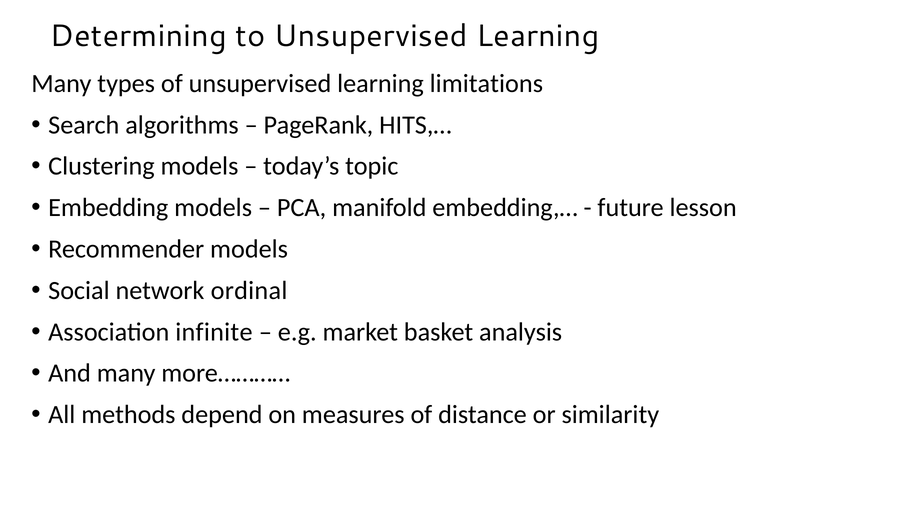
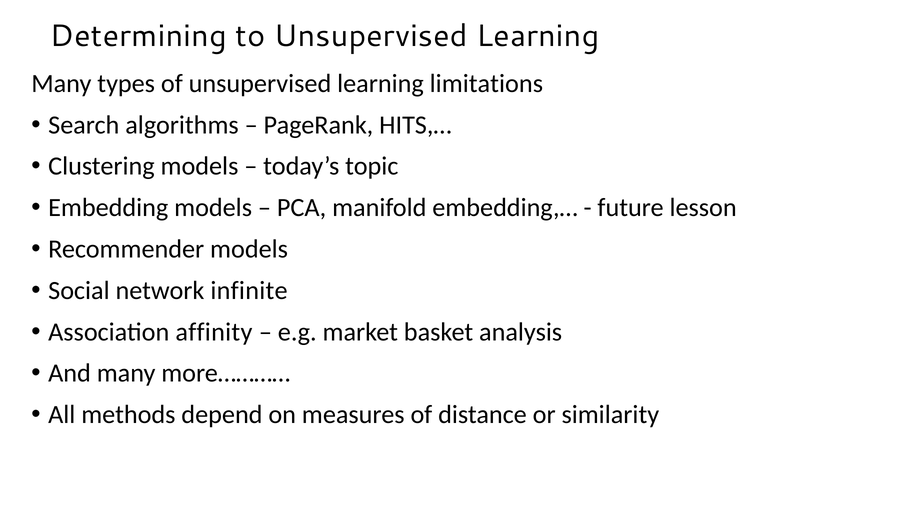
ordinal: ordinal -> infinite
infinite: infinite -> affinity
